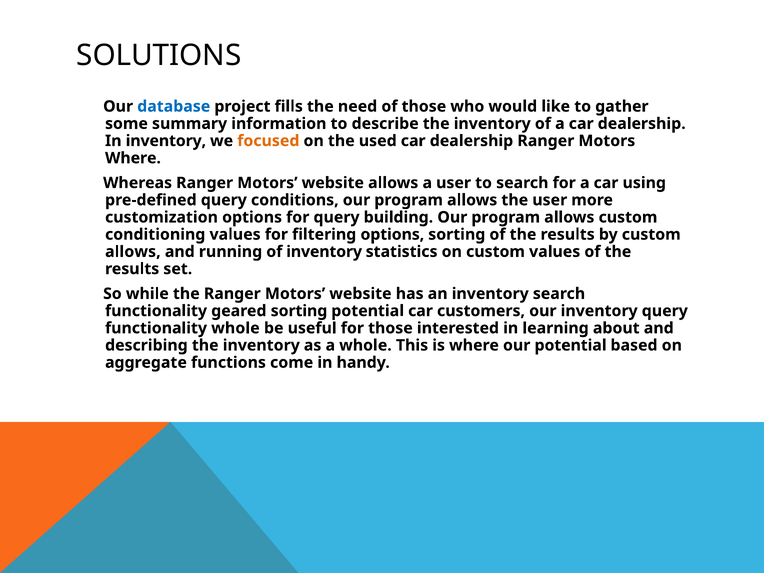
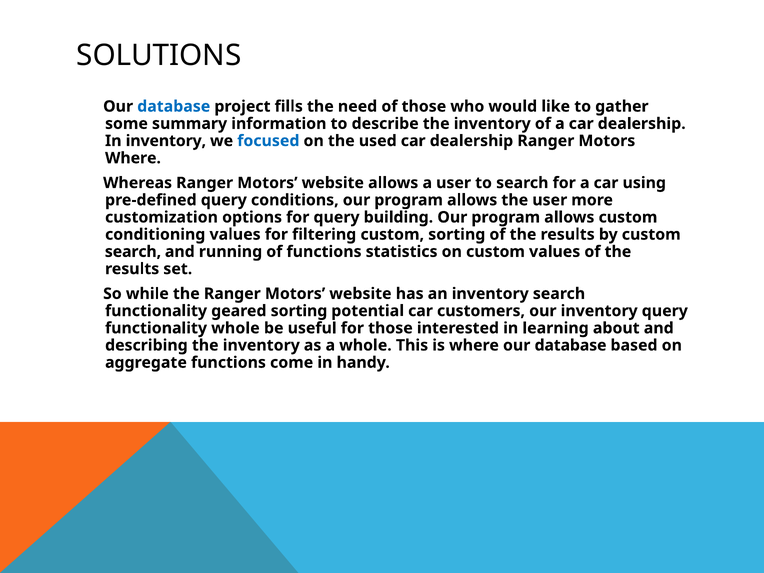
focused colour: orange -> blue
filtering options: options -> custom
allows at (133, 252): allows -> search
of inventory: inventory -> functions
where our potential: potential -> database
